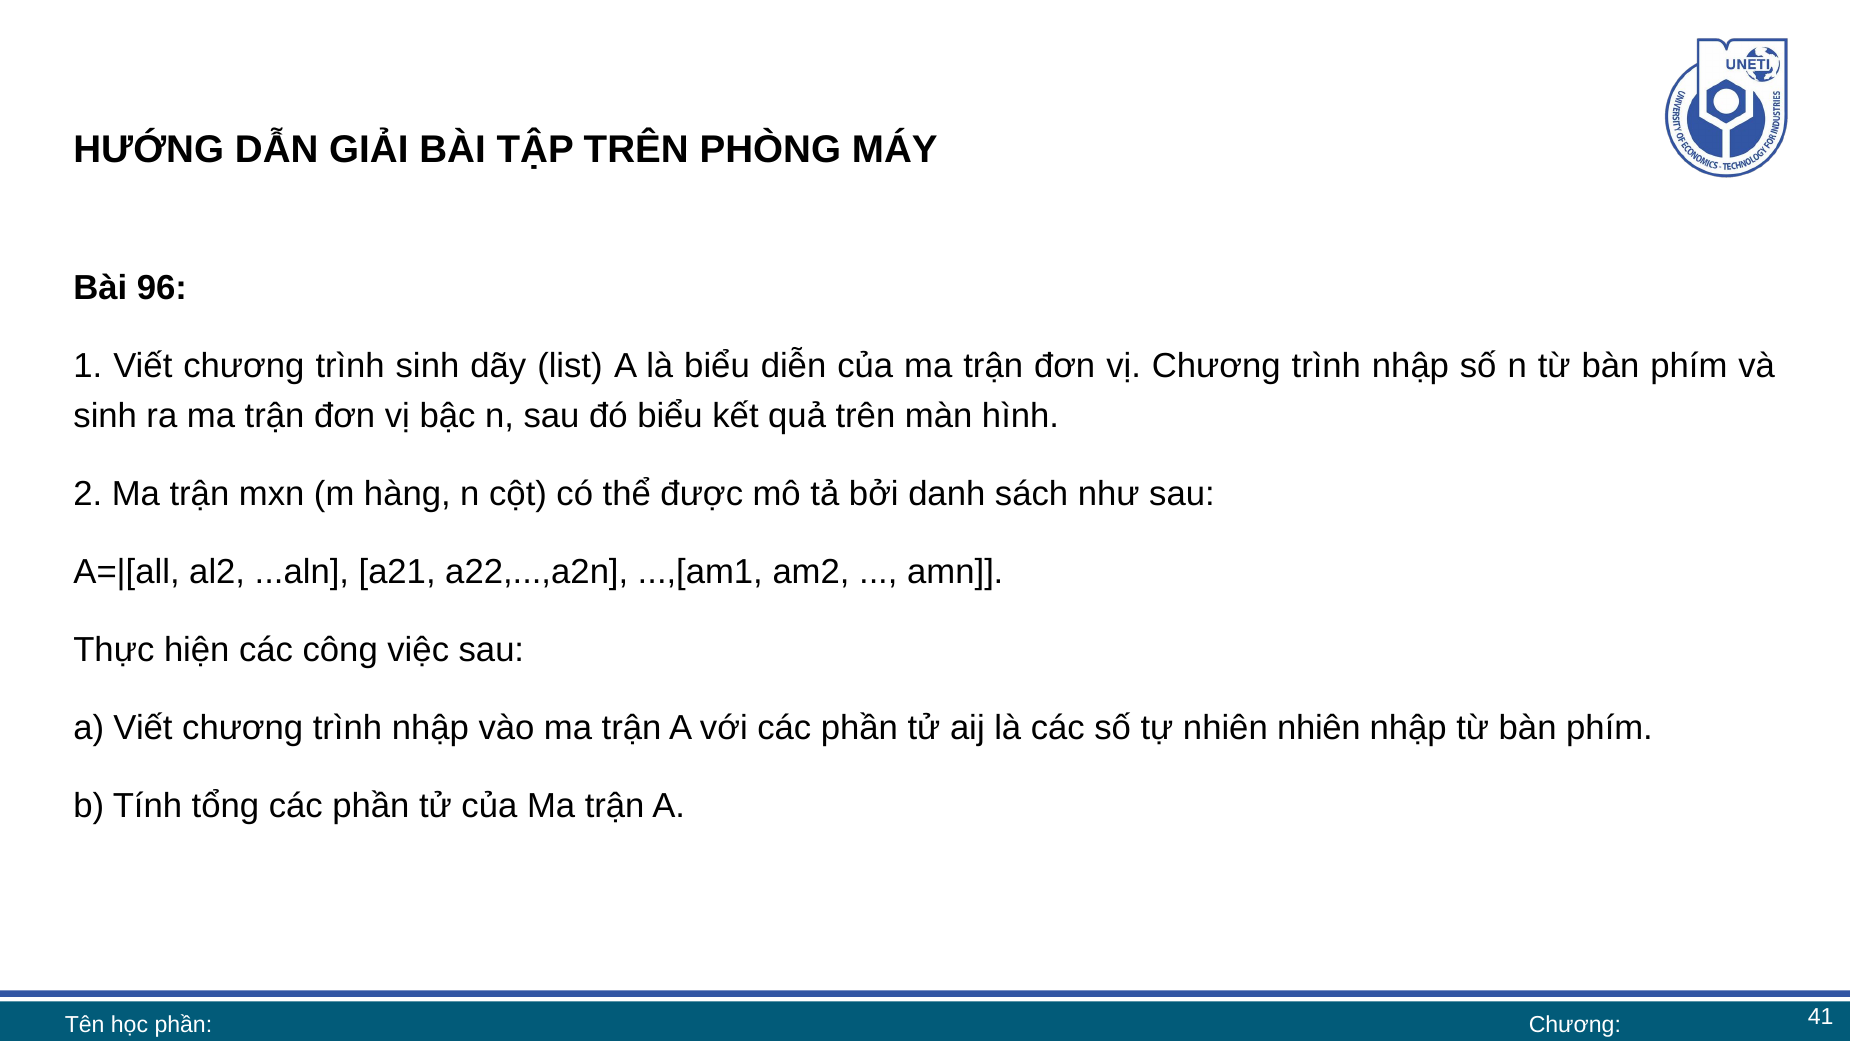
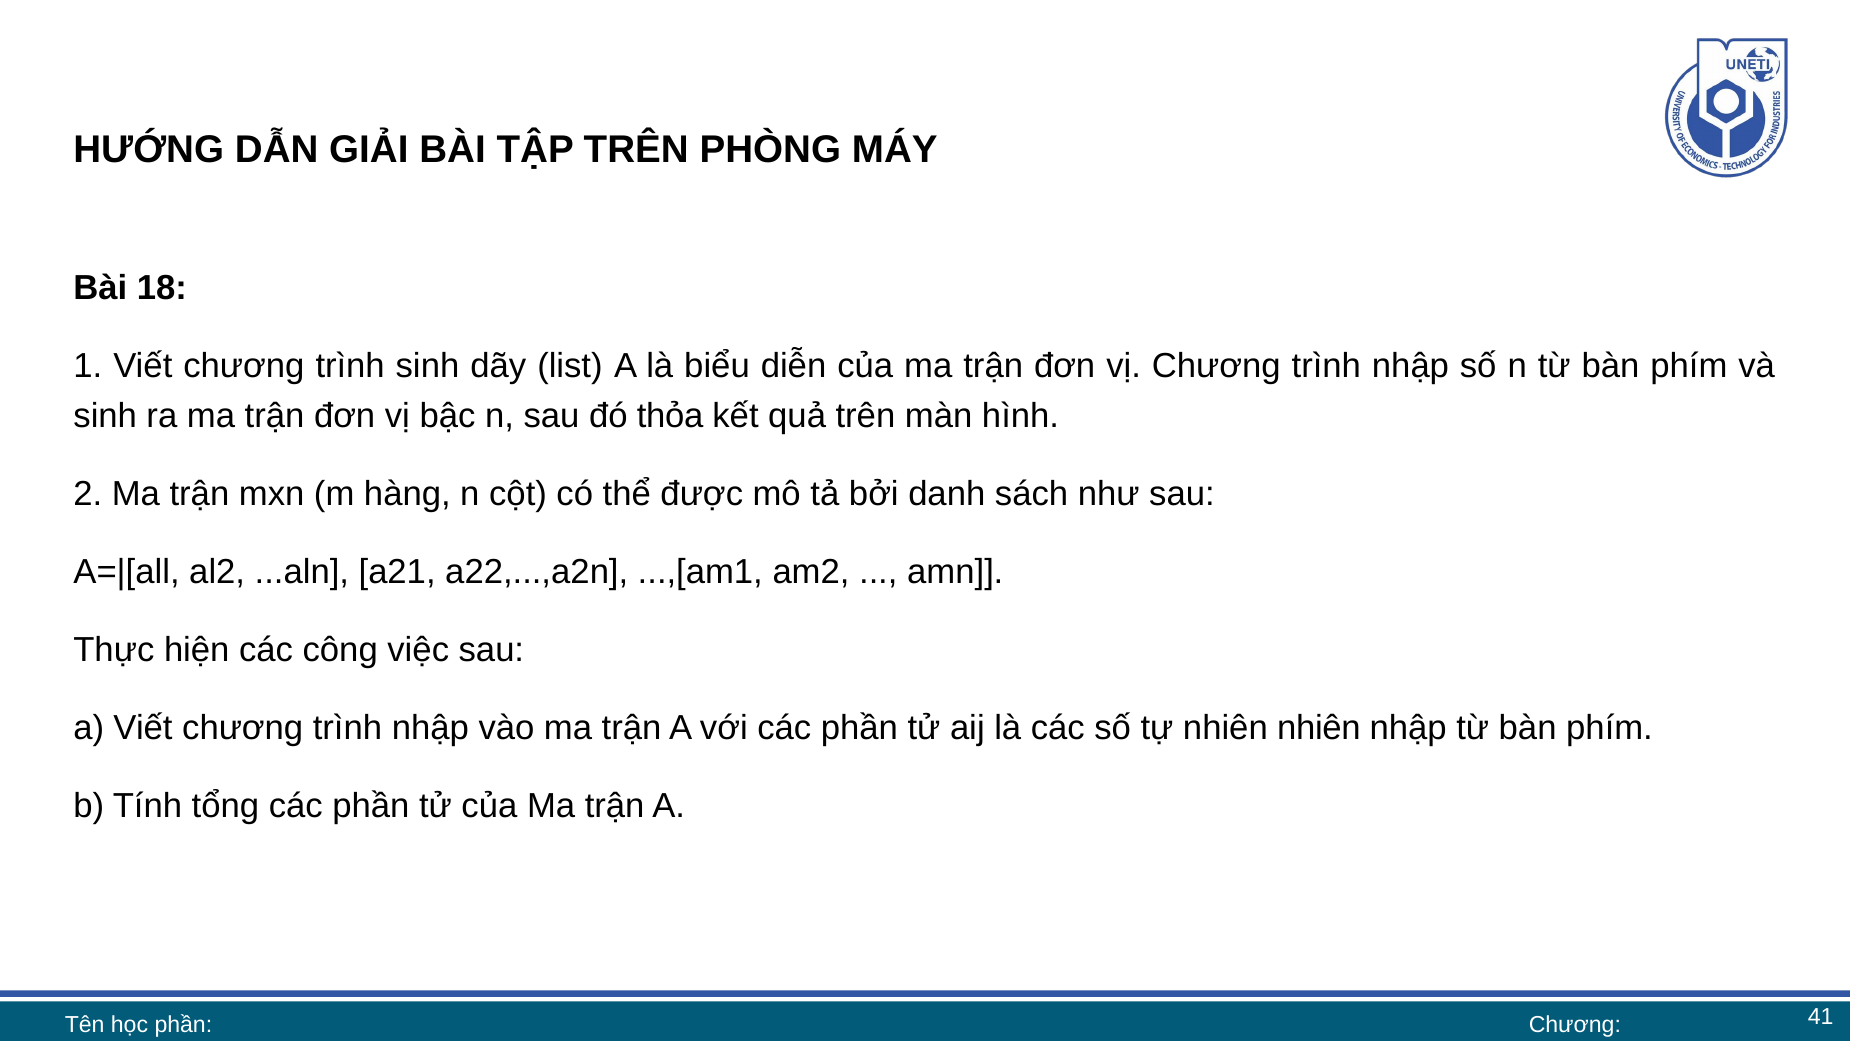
96: 96 -> 18
đó biểu: biểu -> thỏa
